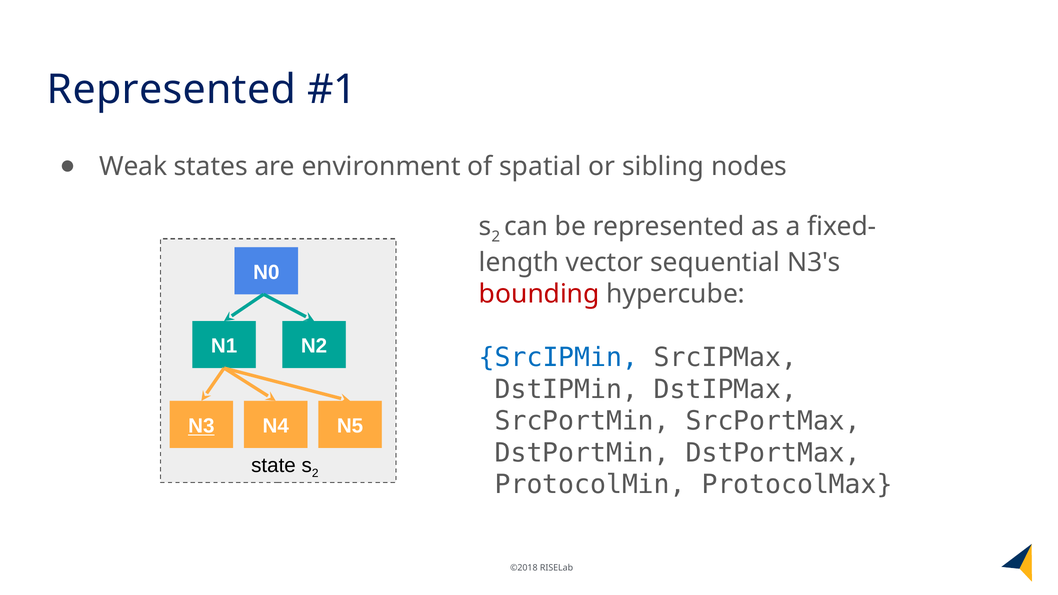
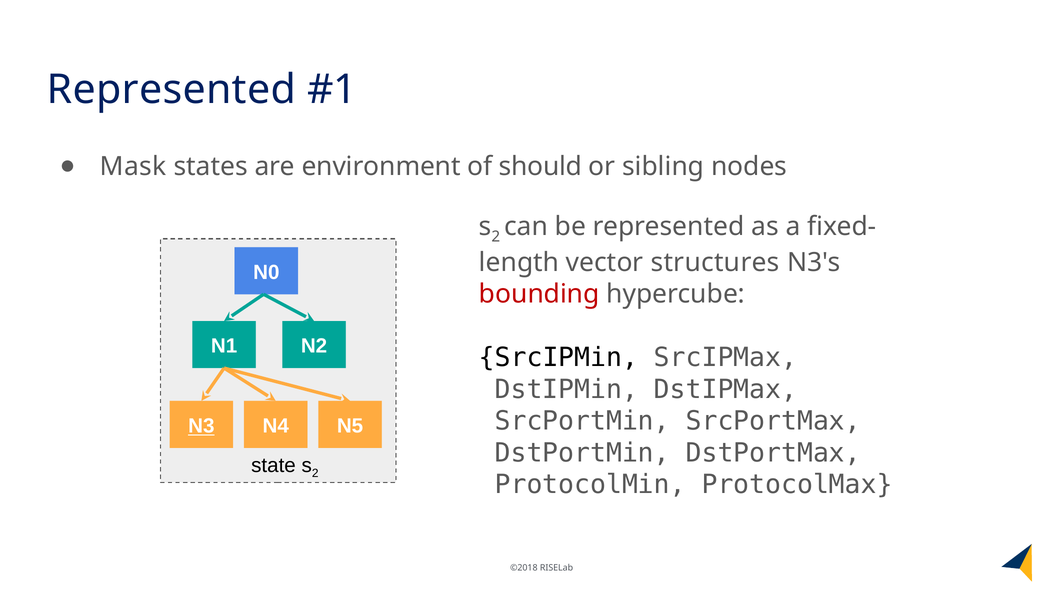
Weak: Weak -> Mask
spatial: spatial -> should
sequential: sequential -> structures
SrcIPMin colour: blue -> black
